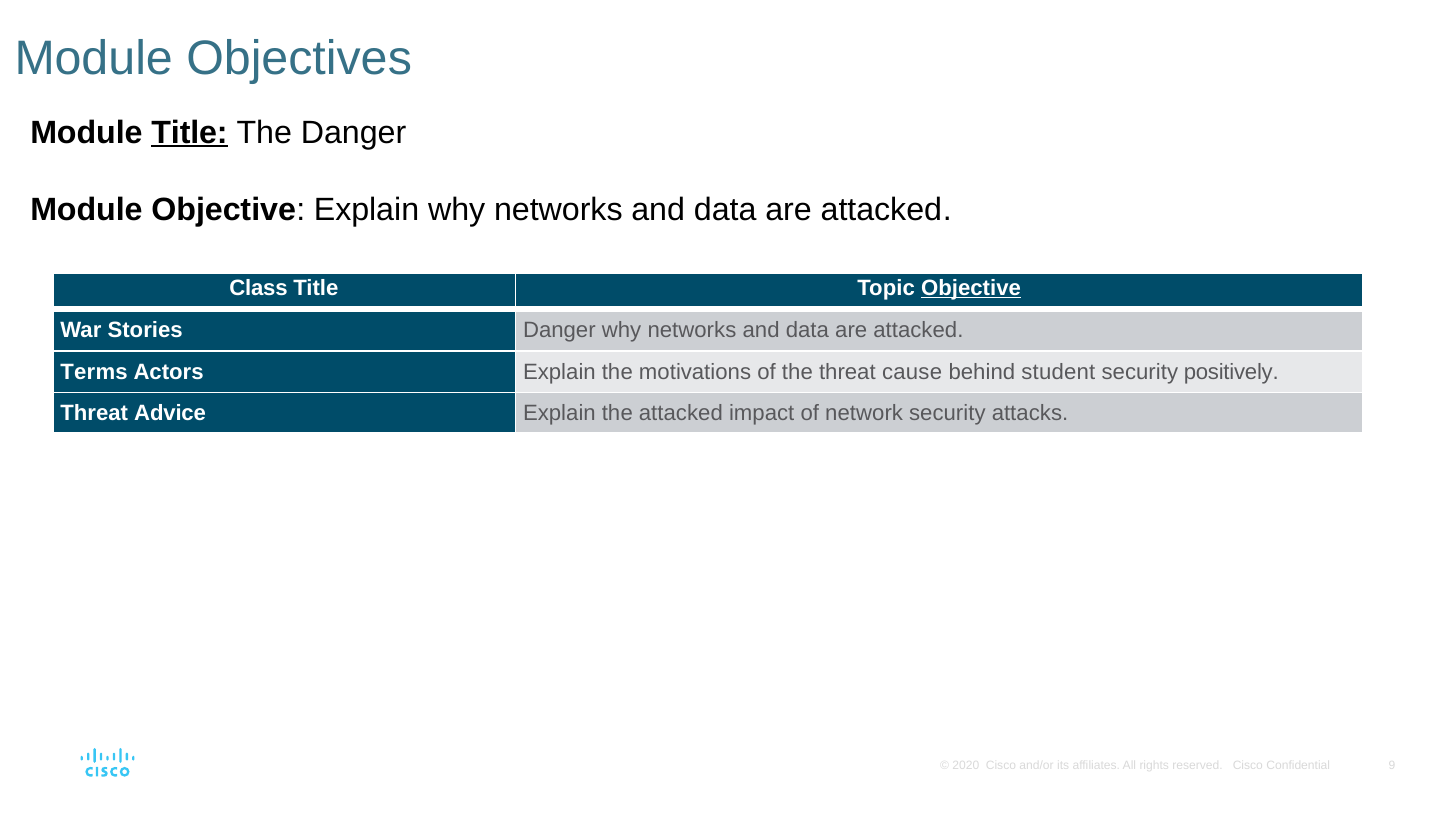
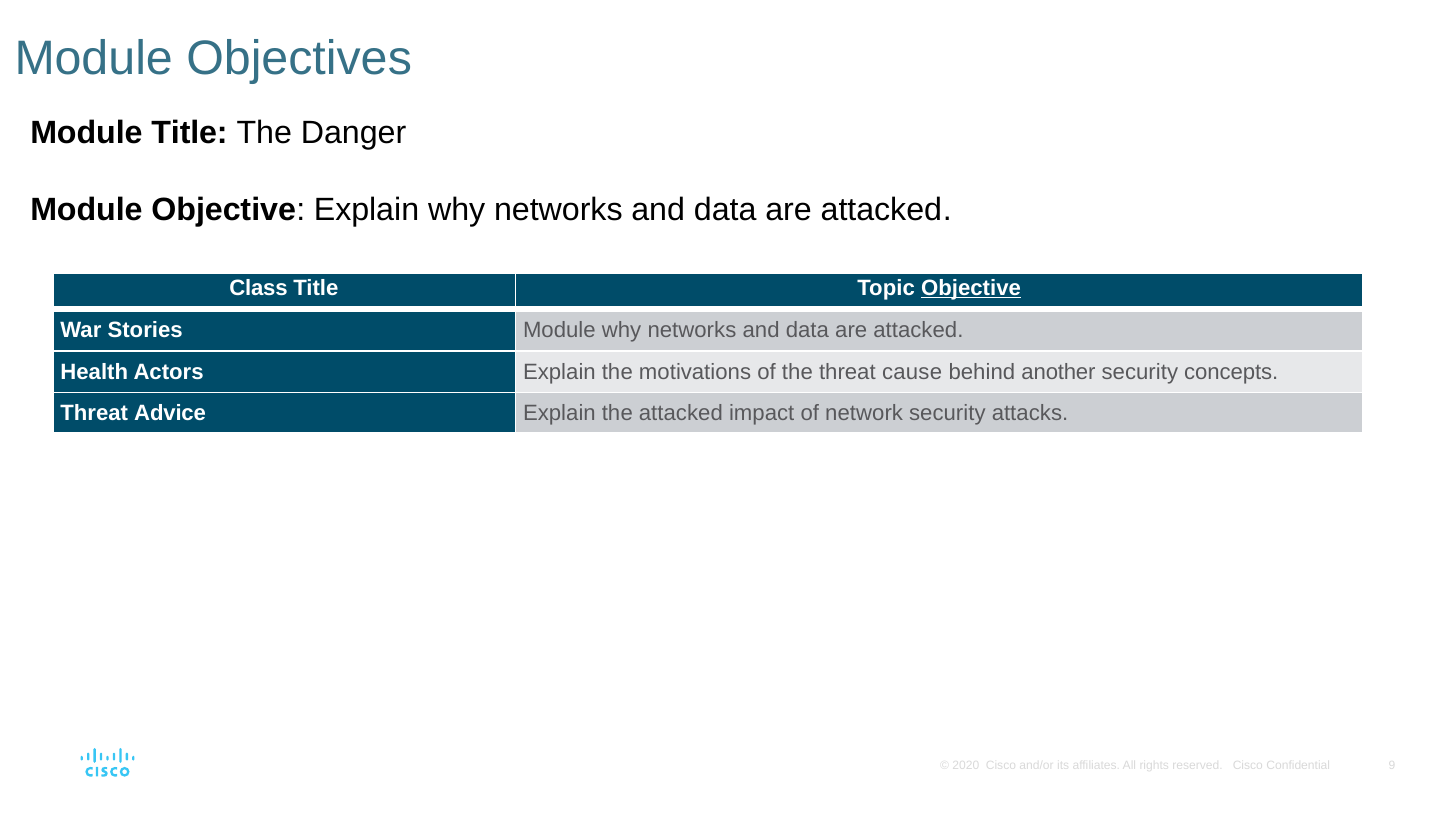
Title at (190, 133) underline: present -> none
Stories Danger: Danger -> Module
Terms: Terms -> Health
student: student -> another
positively: positively -> concepts
